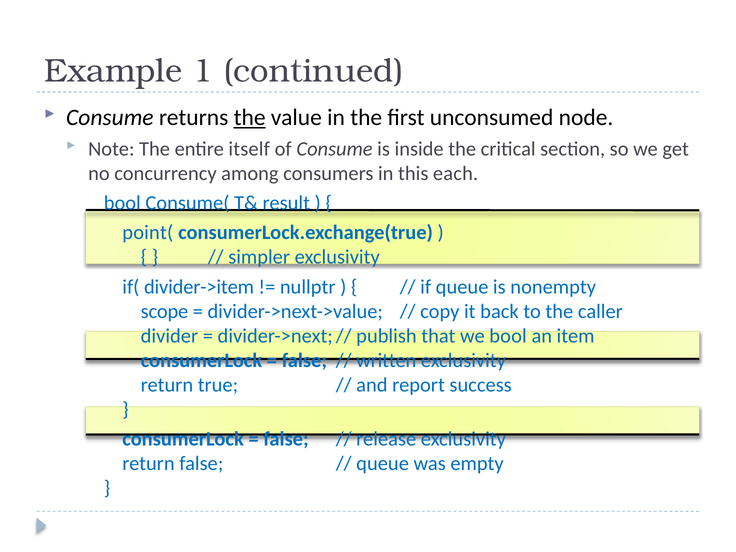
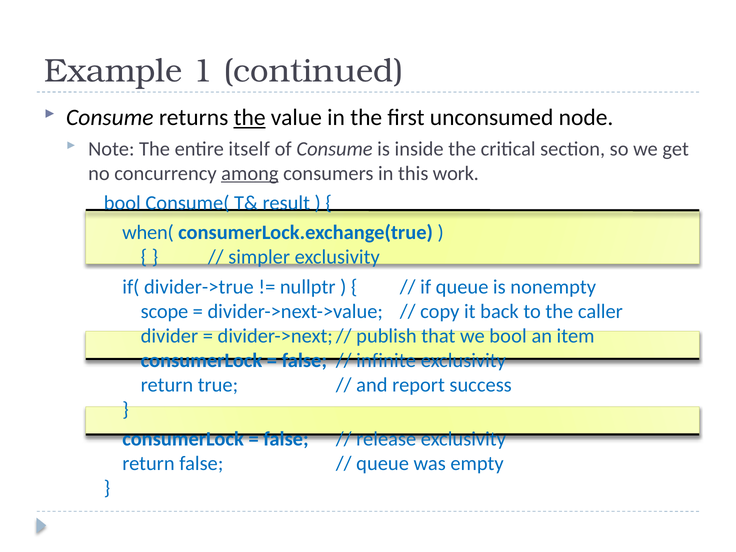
among underline: none -> present
each: each -> work
point(: point( -> when(
divider->item: divider->item -> divider->true
written: written -> infinite
